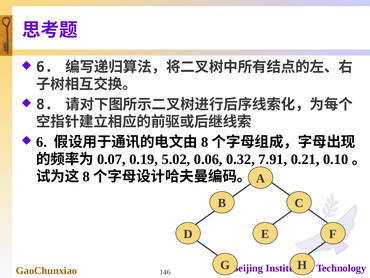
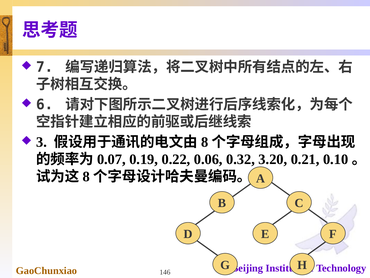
6 at (45, 67): 6 -> 7
8 at (45, 104): 8 -> 6
6 at (41, 142): 6 -> 3
5.02: 5.02 -> 0.22
7.91: 7.91 -> 3.20
